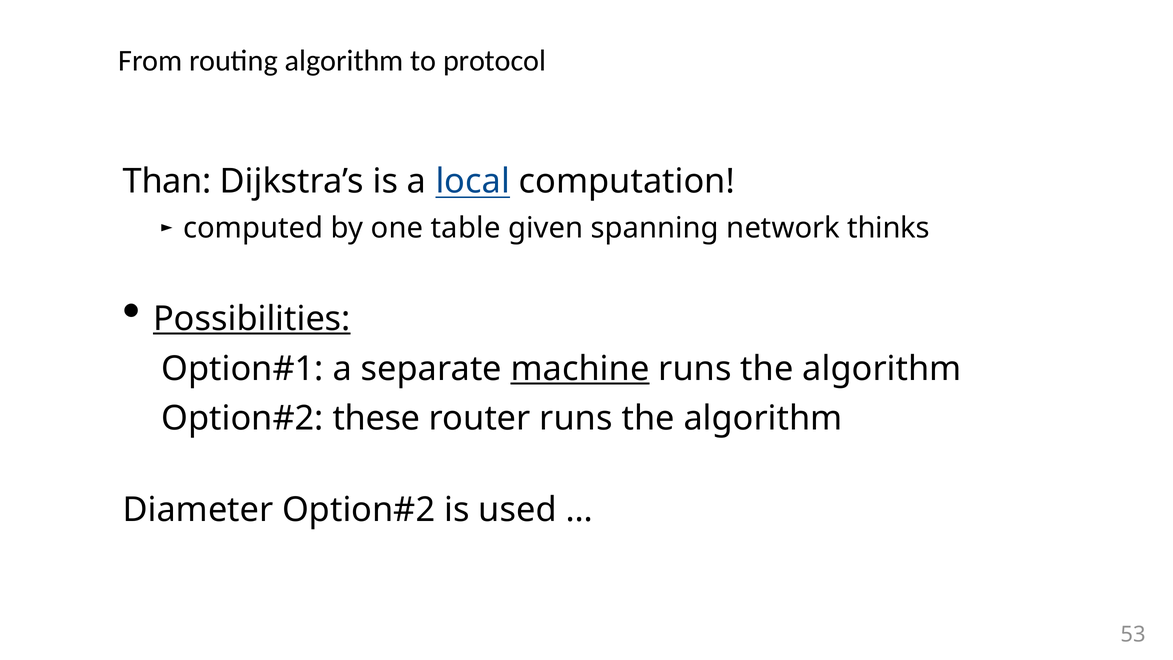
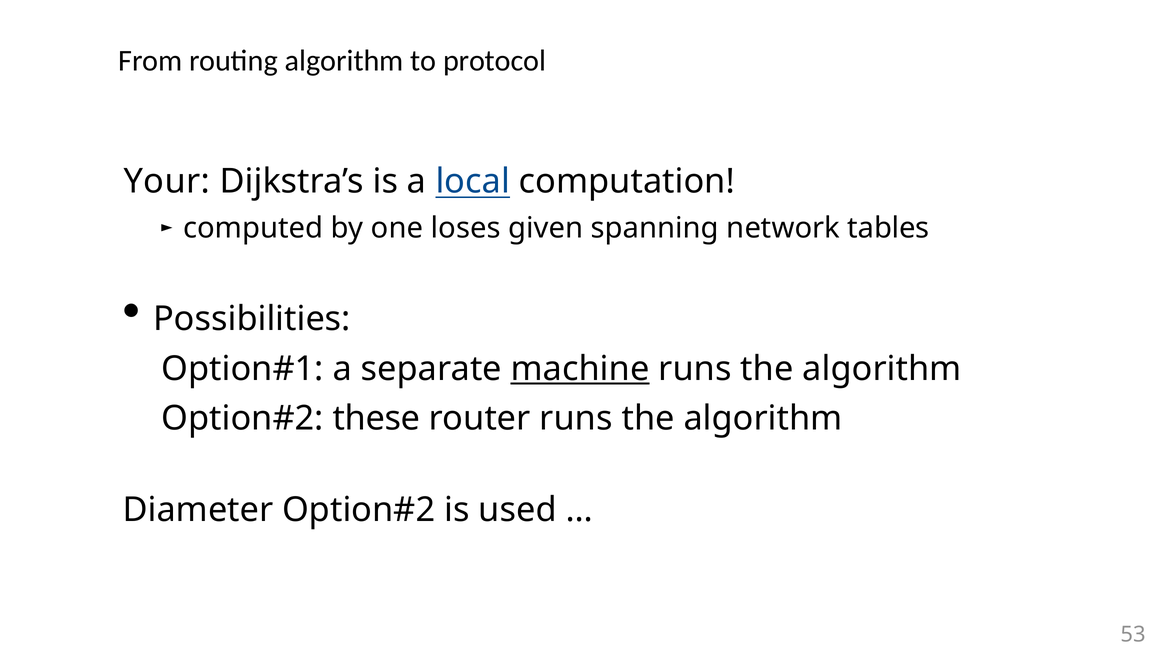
Than: Than -> Your
table: table -> loses
thinks: thinks -> tables
Possibilities underline: present -> none
